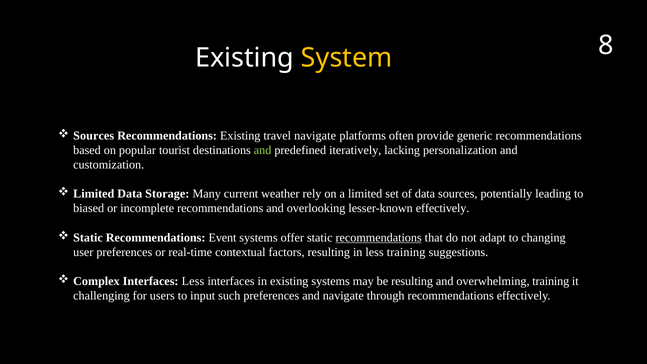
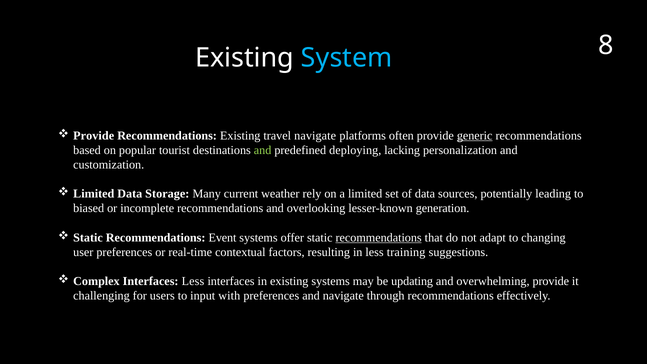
System colour: yellow -> light blue
Sources at (94, 136): Sources -> Provide
generic underline: none -> present
iteratively: iteratively -> deploying
lesser-known effectively: effectively -> generation
be resulting: resulting -> updating
overwhelming training: training -> provide
such: such -> with
